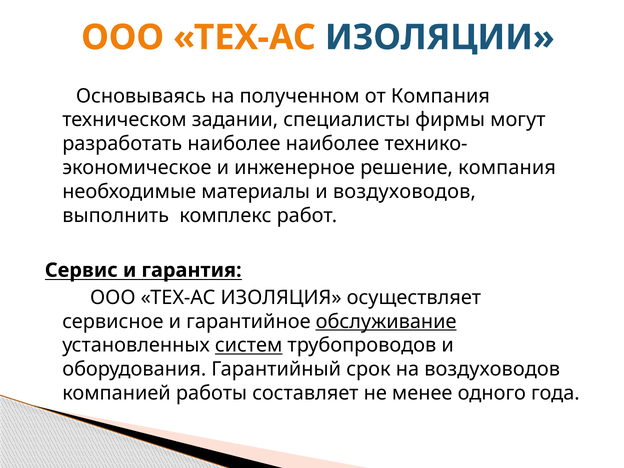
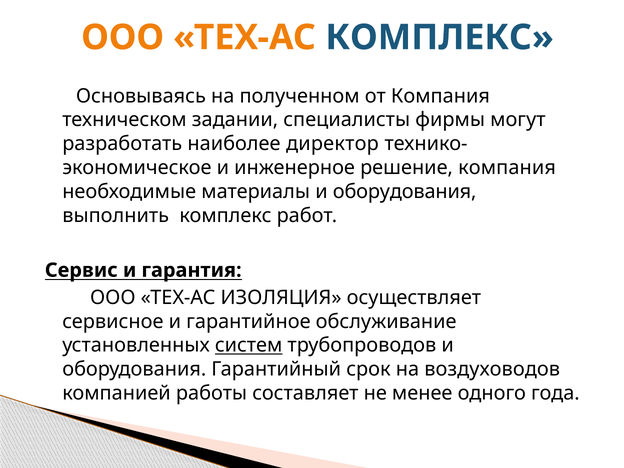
ТЕХ-АС ИЗОЛЯЦИИ: ИЗОЛЯЦИИ -> КОМПЛЕКС
наиболее наиболее: наиболее -> директор
материалы и воздуховодов: воздуховодов -> оборудования
обслуживание underline: present -> none
